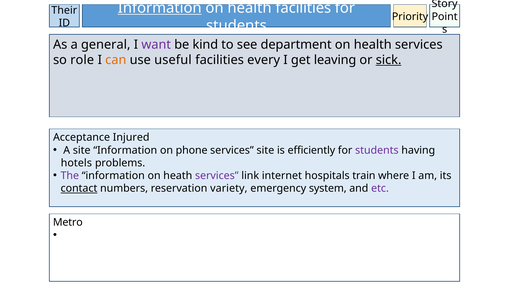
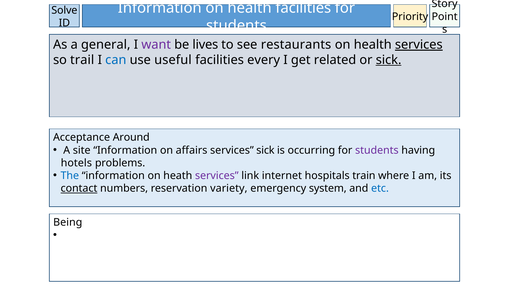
Information at (160, 8) underline: present -> none
Their: Their -> Solve
kind: kind -> lives
department: department -> restaurants
services at (419, 45) underline: none -> present
role: role -> trail
can colour: orange -> blue
leaving: leaving -> related
Injured: Injured -> Around
phone: phone -> affairs
services site: site -> sick
efficiently: efficiently -> occurring
The colour: purple -> blue
etc colour: purple -> blue
Metro: Metro -> Being
